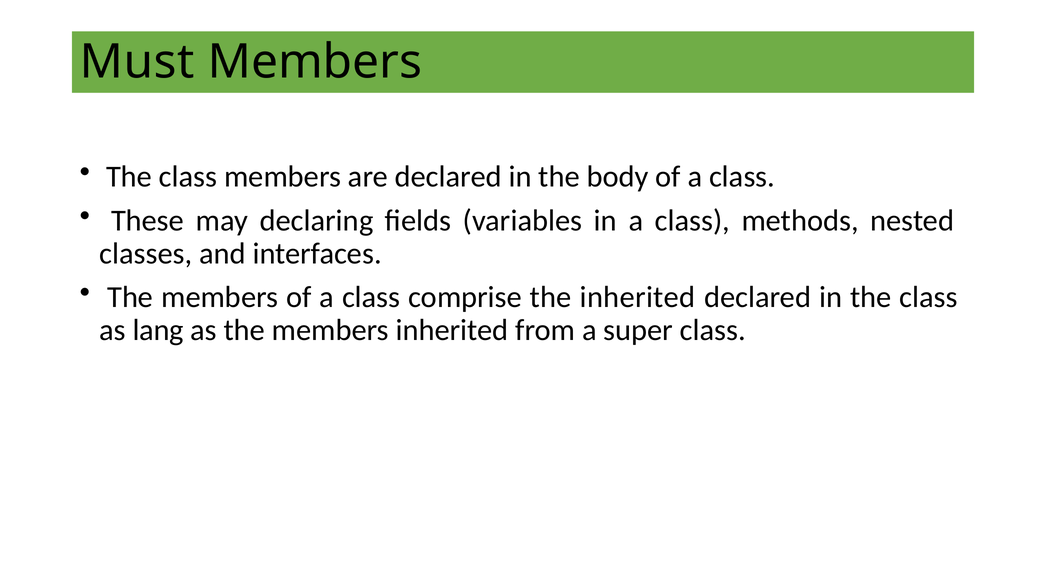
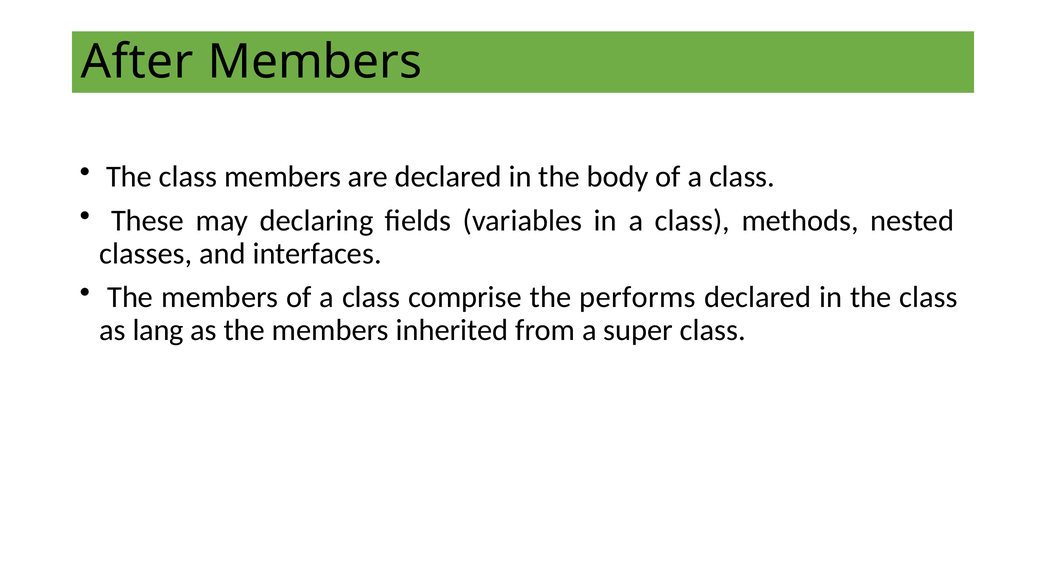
Must: Must -> After
the inherited: inherited -> performs
